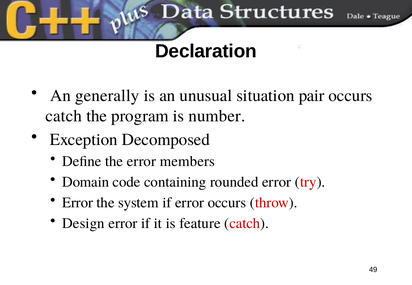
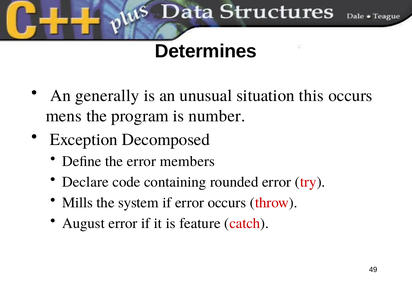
Declaration: Declaration -> Determines
pair: pair -> this
catch at (64, 116): catch -> mens
Domain: Domain -> Declare
Error at (78, 203): Error -> Mills
Design: Design -> August
